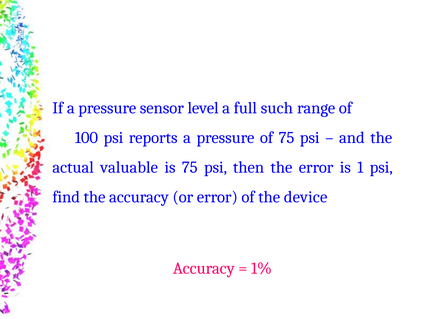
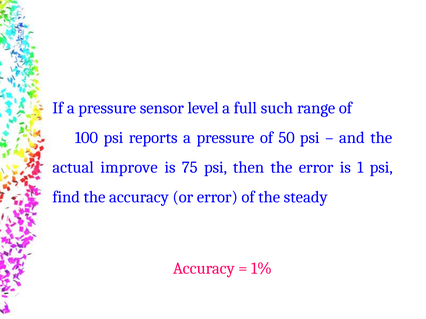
of 75: 75 -> 50
valuable: valuable -> improve
device: device -> steady
